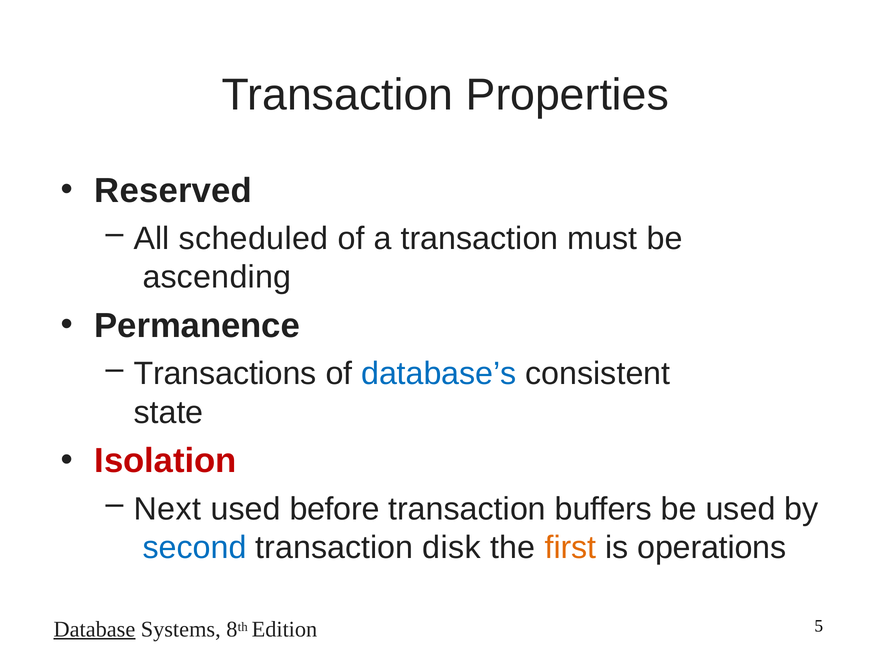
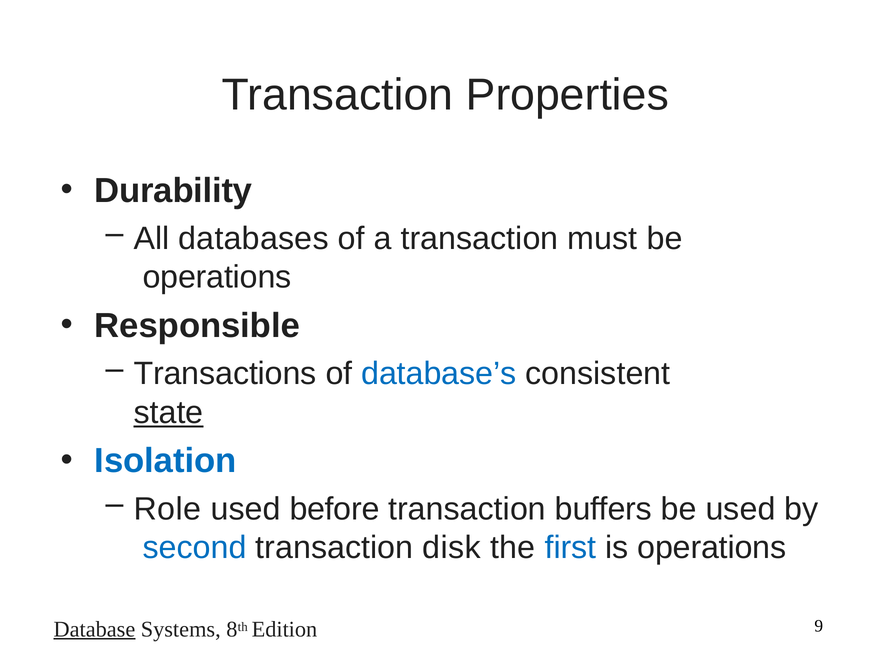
Reserved: Reserved -> Durability
scheduled: scheduled -> databases
ascending at (217, 277): ascending -> operations
Permanence: Permanence -> Responsible
state underline: none -> present
Isolation colour: red -> blue
Next: Next -> Role
first colour: orange -> blue
5: 5 -> 9
